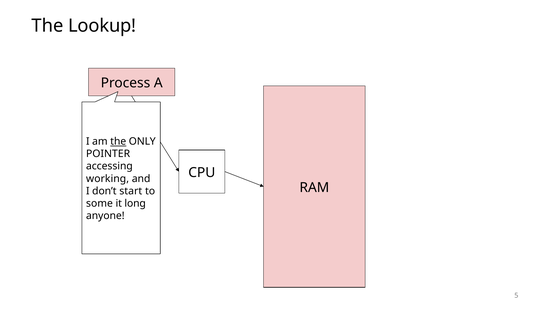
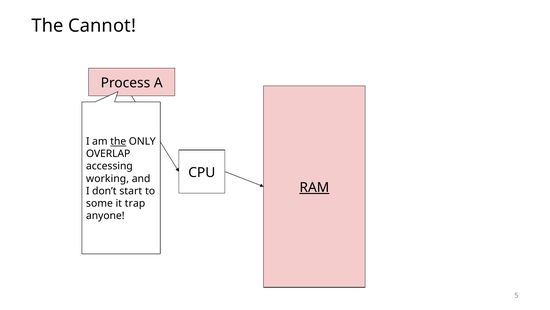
Lookup: Lookup -> Cannot
POINTER: POINTER -> OVERLAP
RAM underline: none -> present
long: long -> trap
